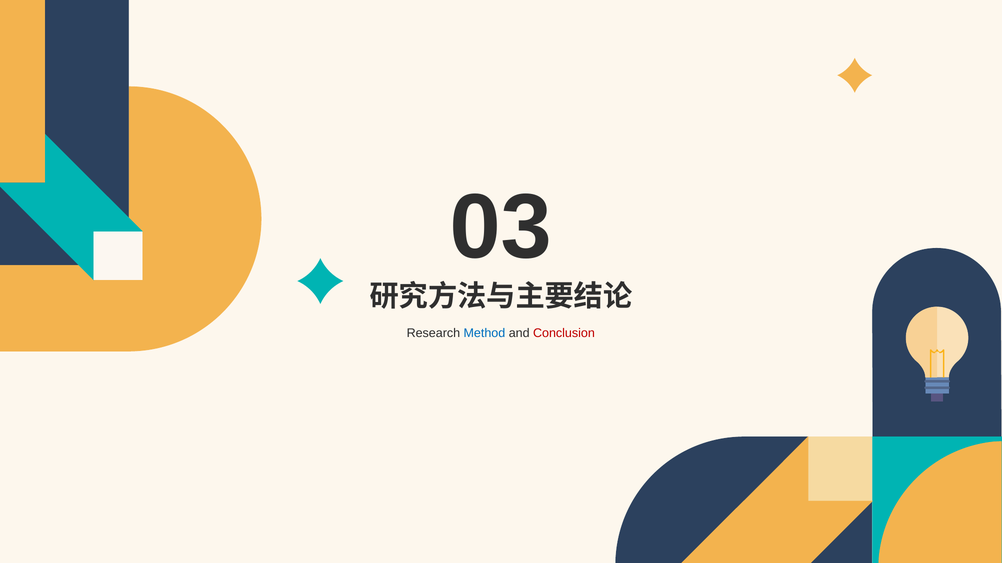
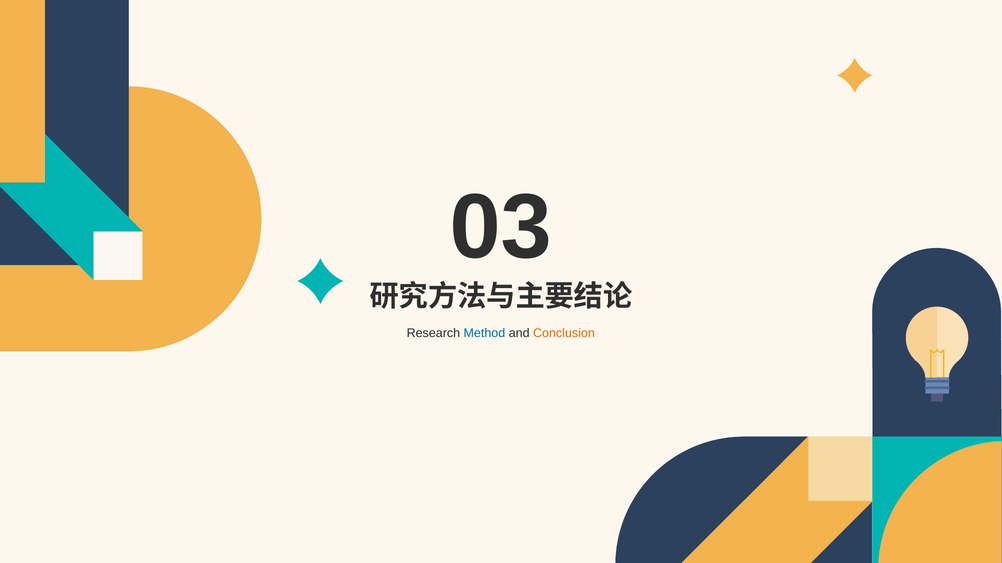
Conclusion colour: red -> orange
